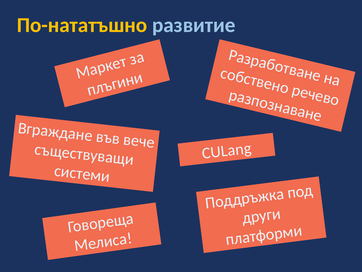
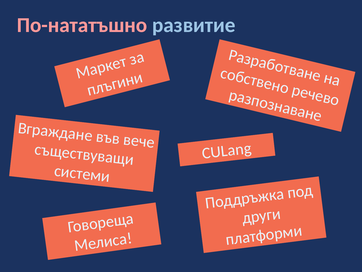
По-нататъшно colour: yellow -> pink
